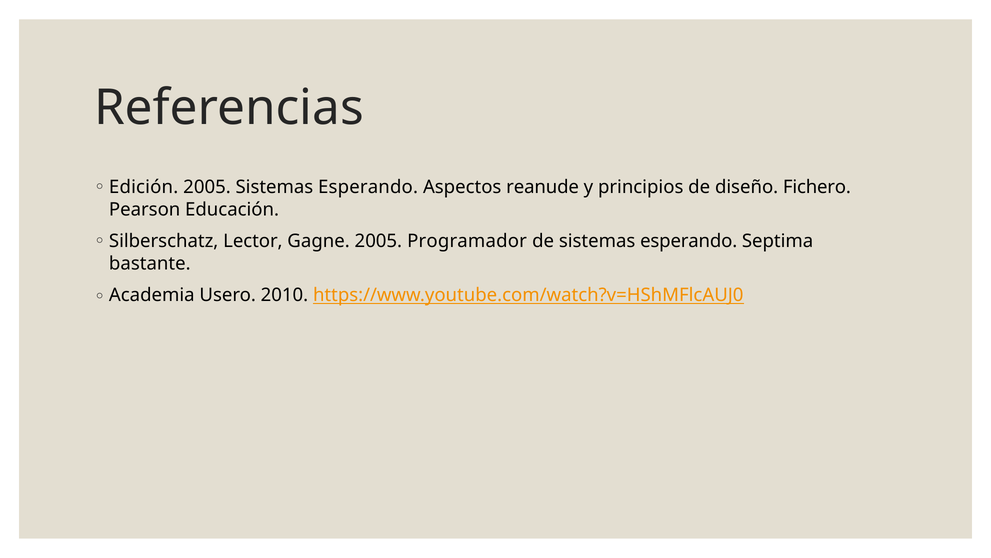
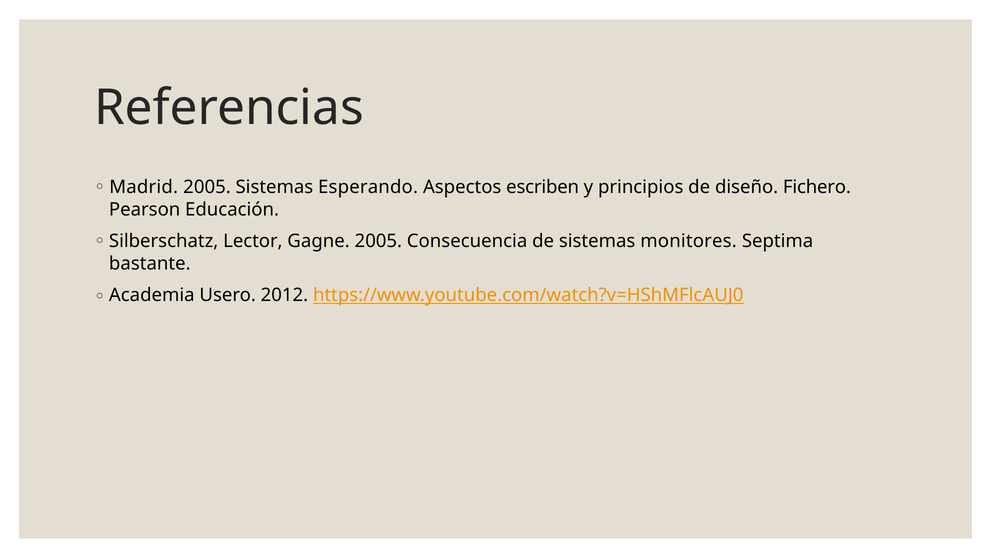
Edición: Edición -> Madrid
reanude: reanude -> escriben
Programador: Programador -> Consecuencia
de sistemas esperando: esperando -> monitores
2010: 2010 -> 2012
